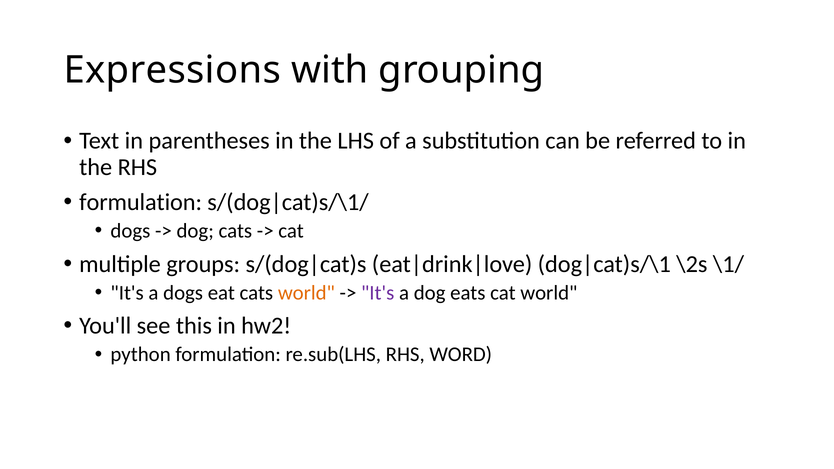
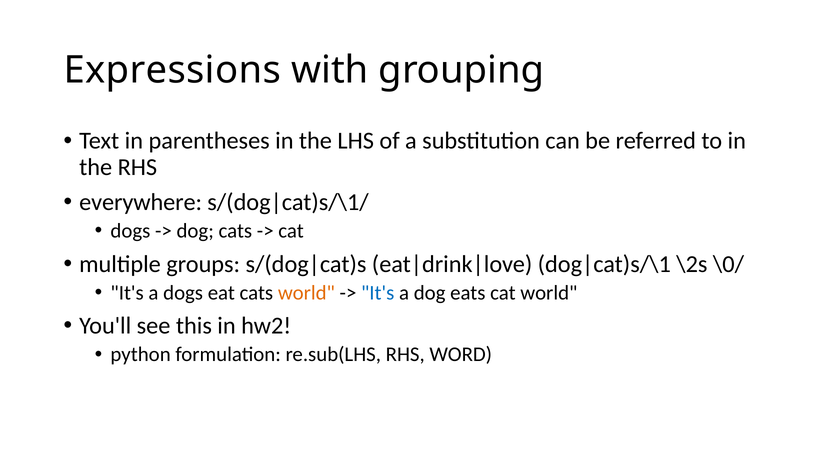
formulation at (141, 202): formulation -> everywhere
\1/: \1/ -> \0/
It's at (378, 293) colour: purple -> blue
